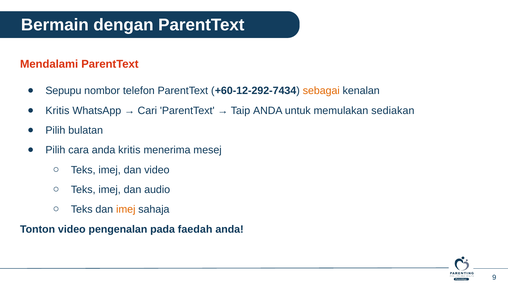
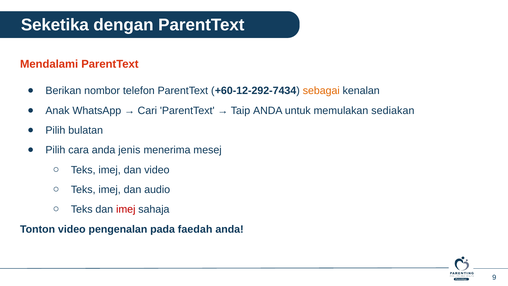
Bermain: Bermain -> Seketika
Sepupu: Sepupu -> Berikan
Kritis at (57, 110): Kritis -> Anak
anda kritis: kritis -> jenis
imej at (126, 209) colour: orange -> red
